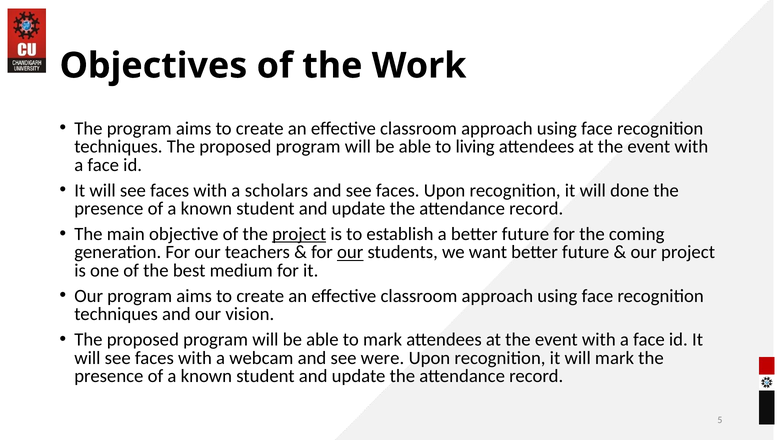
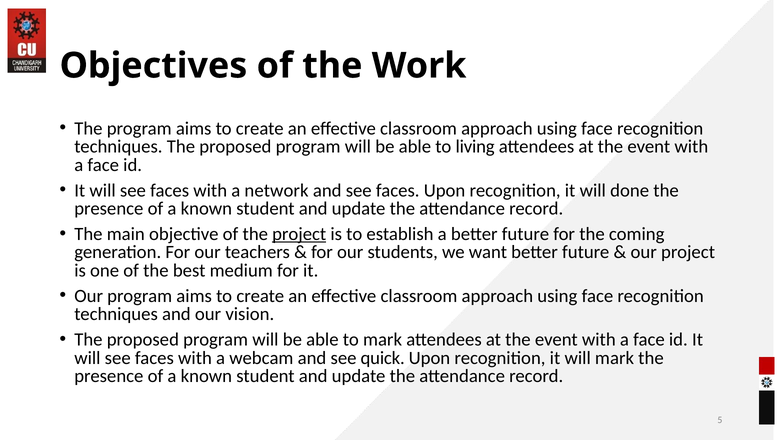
scholars: scholars -> network
our at (350, 252) underline: present -> none
were: were -> quick
